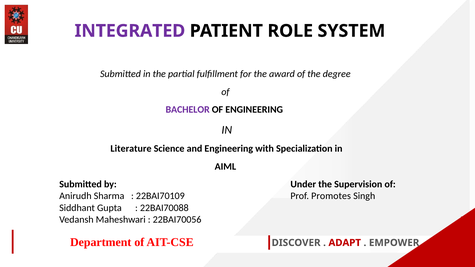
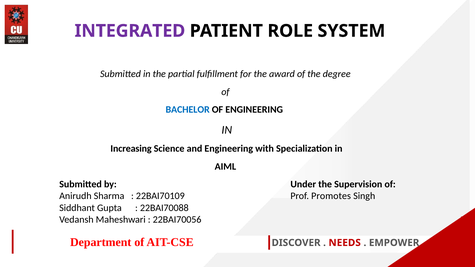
BACHELOR colour: purple -> blue
Literature: Literature -> Increasing
ADAPT: ADAPT -> NEEDS
